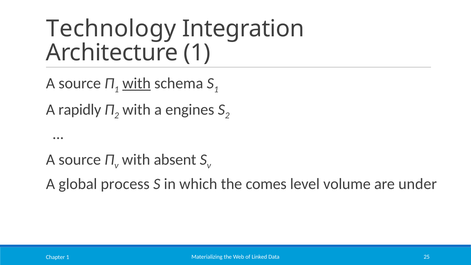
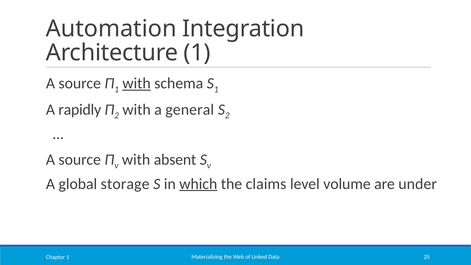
Technology: Technology -> Automation
engines: engines -> general
process: process -> storage
which underline: none -> present
comes: comes -> claims
